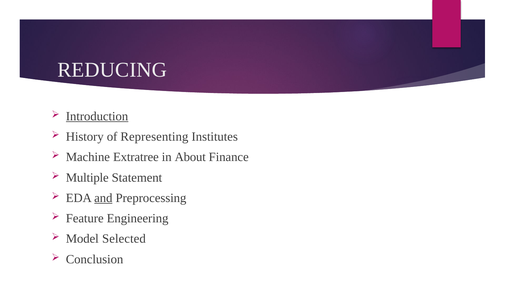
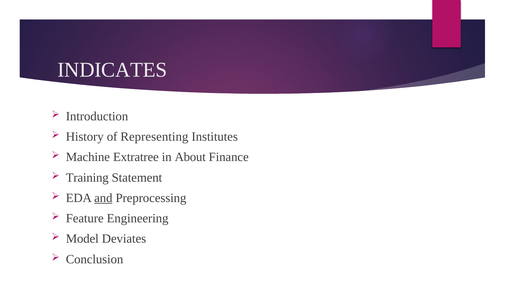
REDUCING: REDUCING -> INDICATES
Introduction underline: present -> none
Multiple: Multiple -> Training
Selected: Selected -> Deviates
